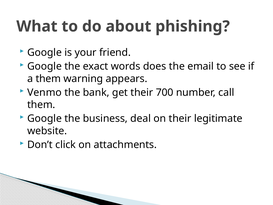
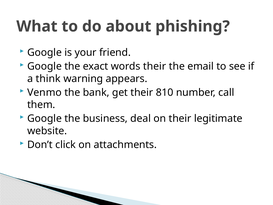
words does: does -> their
a them: them -> think
700: 700 -> 810
